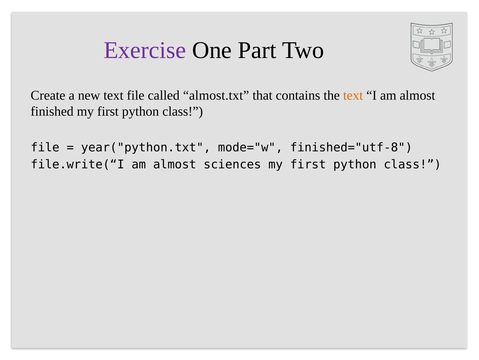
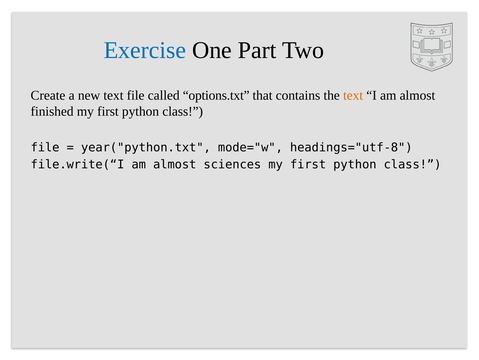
Exercise colour: purple -> blue
almost.txt: almost.txt -> options.txt
finished="utf-8: finished="utf-8 -> headings="utf-8
